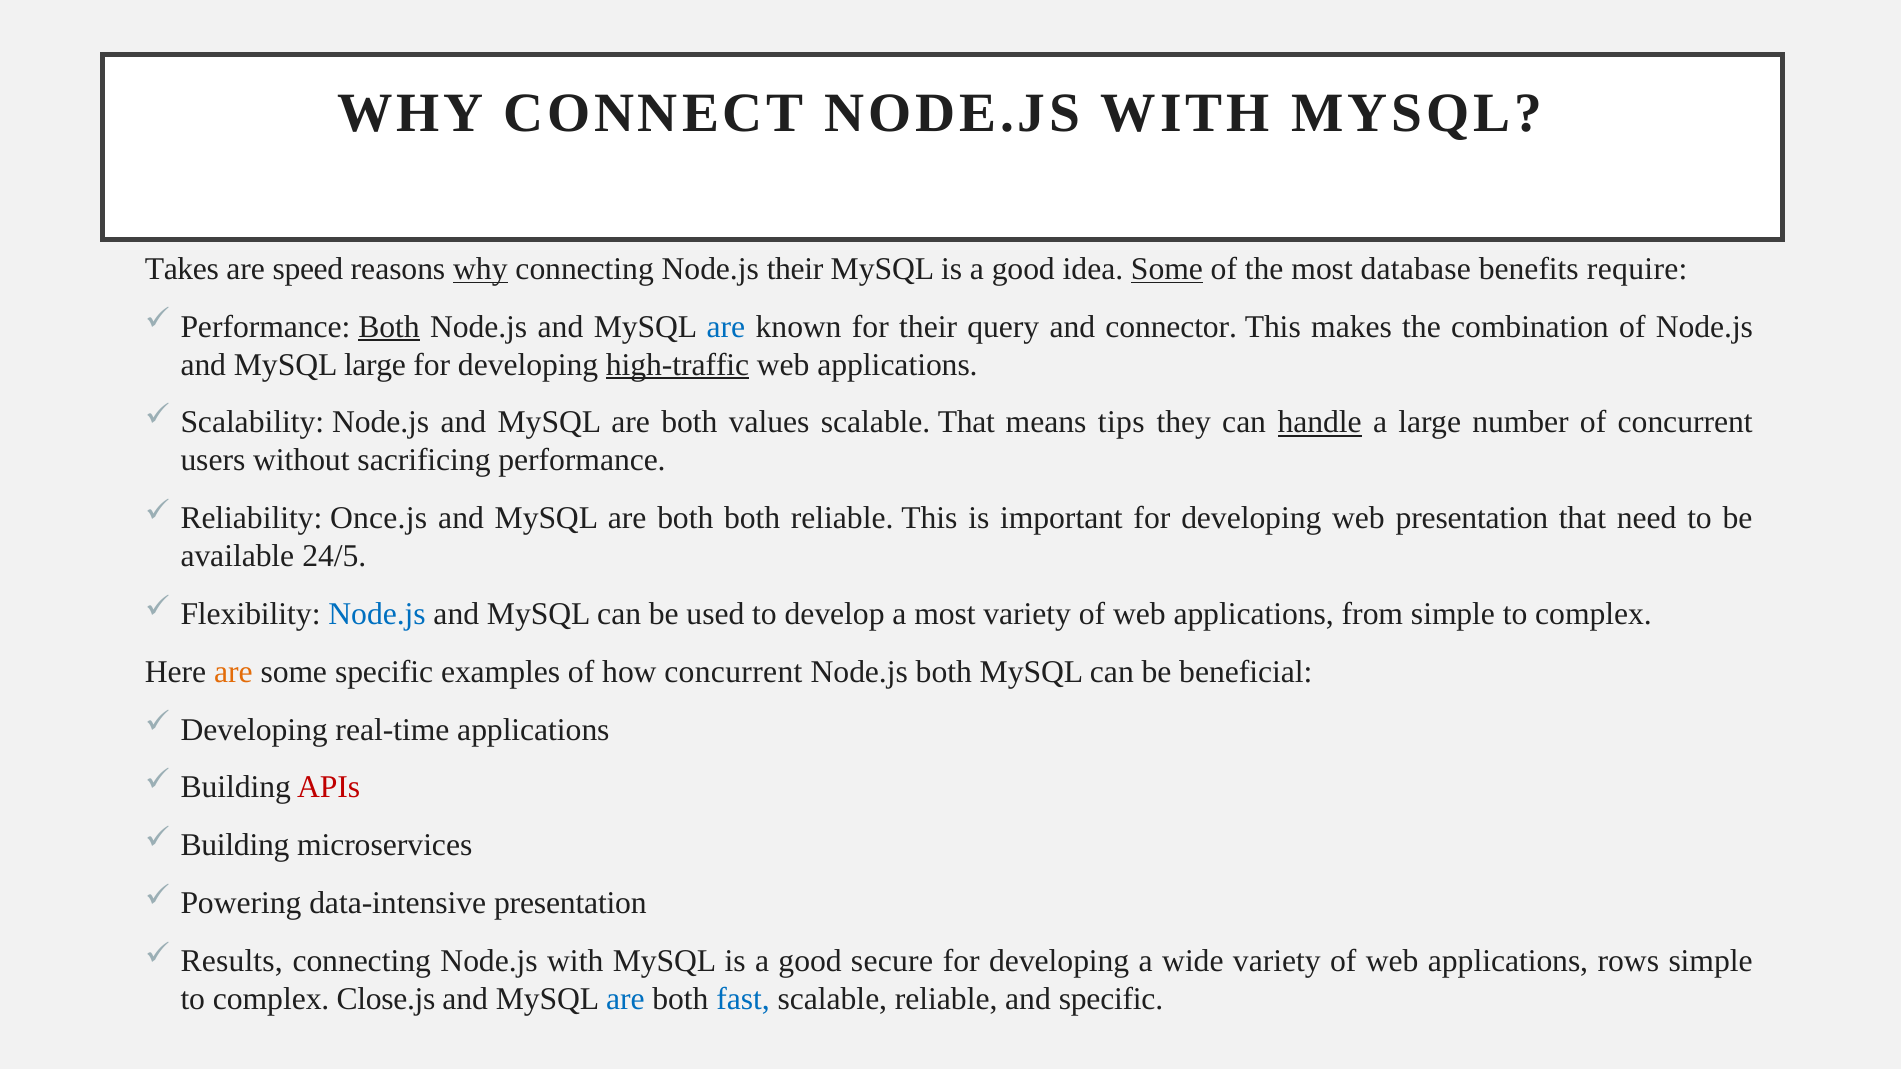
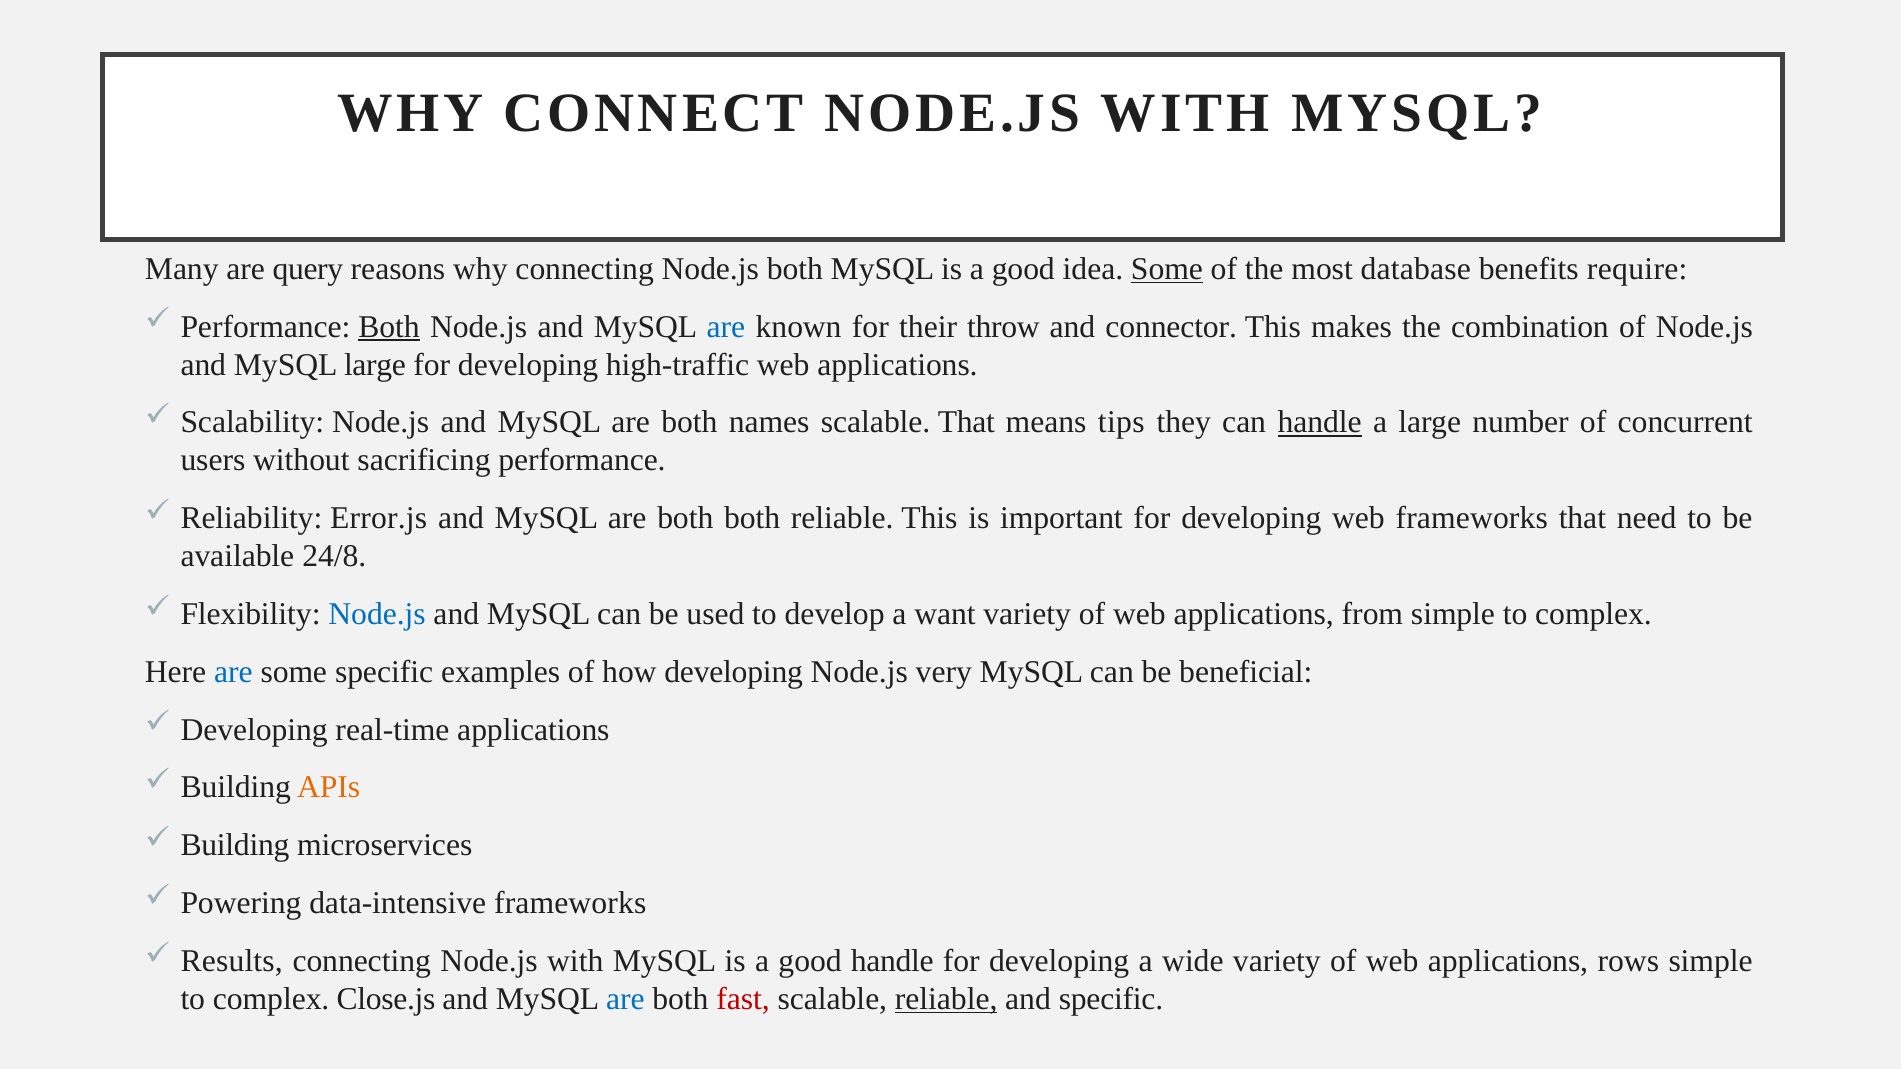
Takes: Takes -> Many
speed: speed -> query
why at (480, 269) underline: present -> none
Node.js their: their -> both
query: query -> throw
high-traffic underline: present -> none
values: values -> names
Once.js: Once.js -> Error.js
web presentation: presentation -> frameworks
24/5: 24/5 -> 24/8
a most: most -> want
are at (233, 672) colour: orange -> blue
how concurrent: concurrent -> developing
Node.js both: both -> very
APIs colour: red -> orange
data-intensive presentation: presentation -> frameworks
good secure: secure -> handle
fast colour: blue -> red
reliable at (946, 999) underline: none -> present
